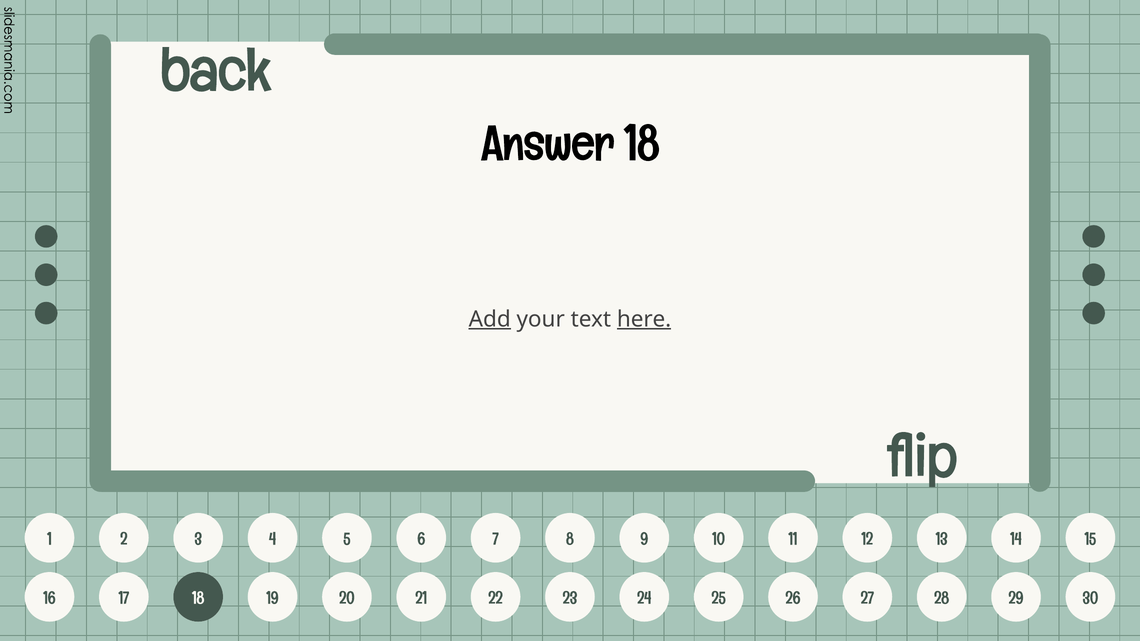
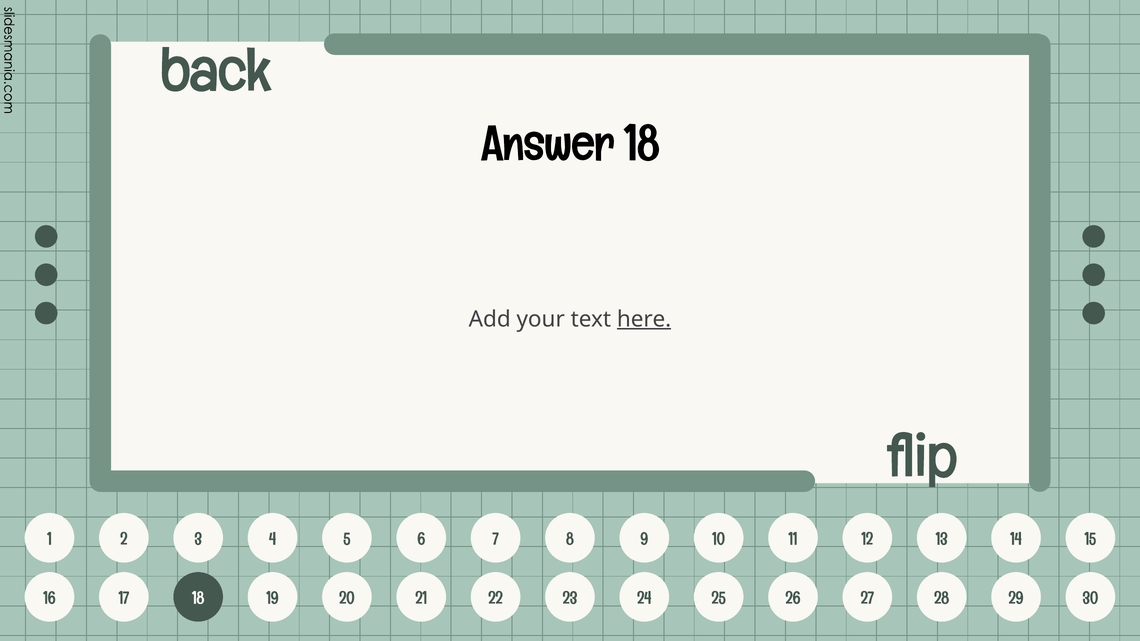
Add underline: present -> none
